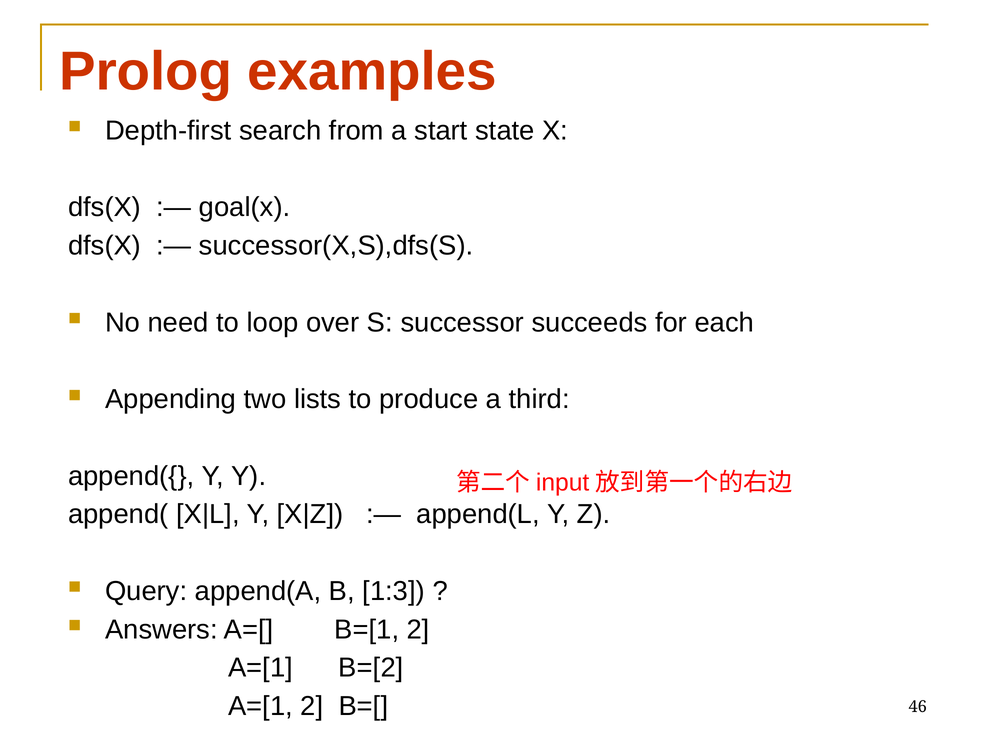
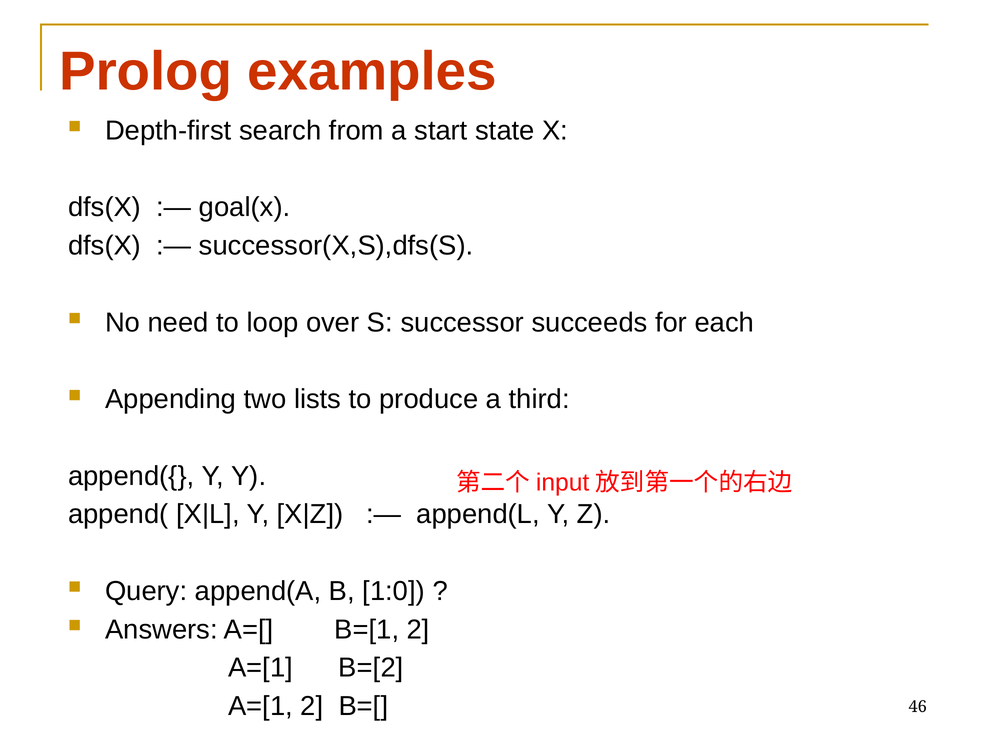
1:3: 1:3 -> 1:0
